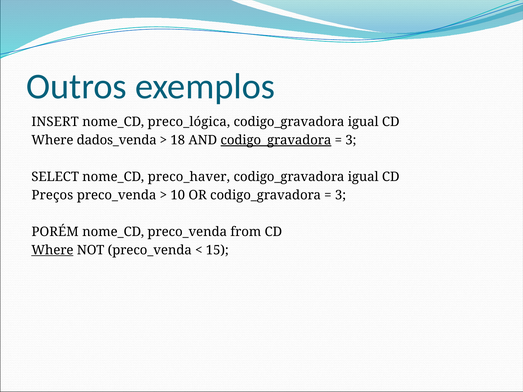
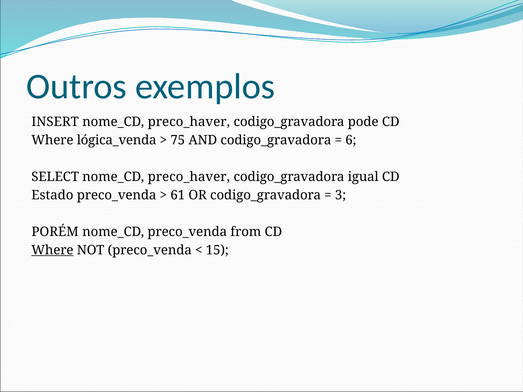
preco_lógica at (189, 122): preco_lógica -> preco_haver
igual at (363, 122): igual -> pode
dados_venda: dados_venda -> lógica_venda
18: 18 -> 75
codigo_gravadora at (276, 140) underline: present -> none
3 at (351, 140): 3 -> 6
Preços: Preços -> Estado
10: 10 -> 61
